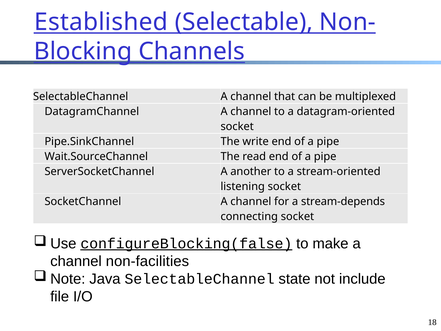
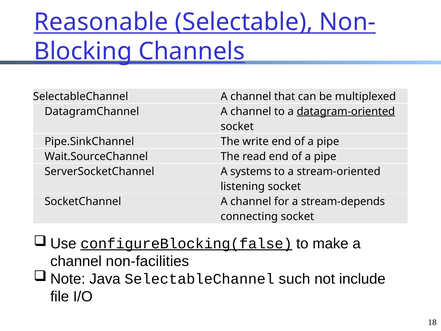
Established: Established -> Reasonable
datagram-oriented underline: none -> present
another: another -> systems
state: state -> such
